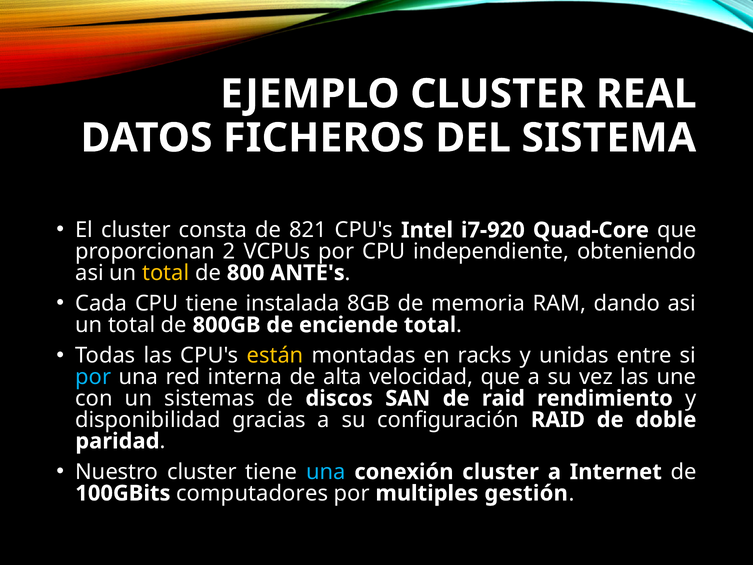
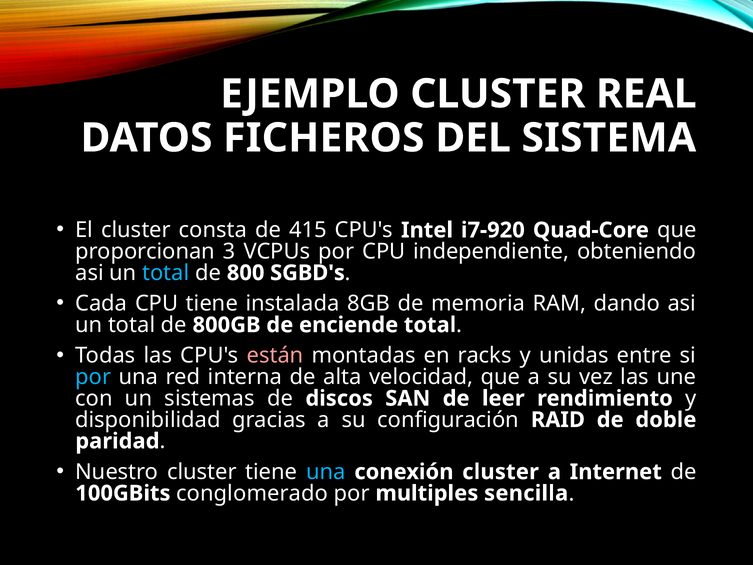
821: 821 -> 415
2: 2 -> 3
total at (166, 273) colour: yellow -> light blue
ANTE's: ANTE's -> SGBD's
están colour: yellow -> pink
de raid: raid -> leer
computadores: computadores -> conglomerado
gestión: gestión -> sencilla
